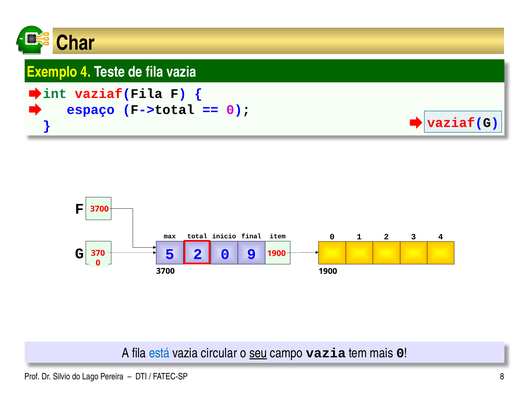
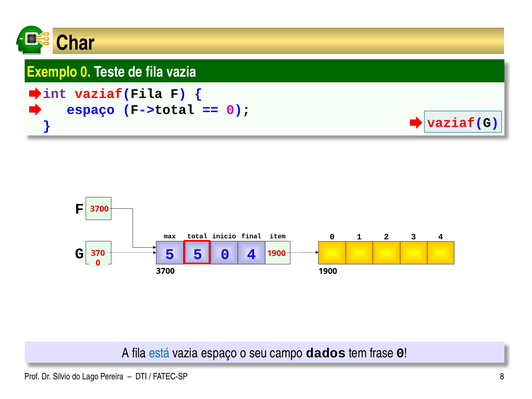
Exemplo 4: 4 -> 0
int colour: green -> purple
5 2: 2 -> 5
0 9: 9 -> 4
vazia circular: circular -> espaço
seu underline: present -> none
campo vazia: vazia -> dados
mais: mais -> frase
